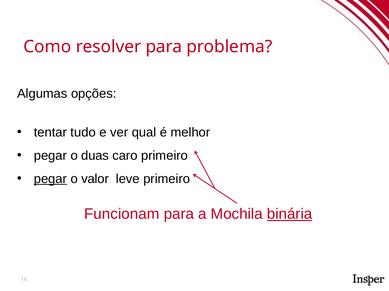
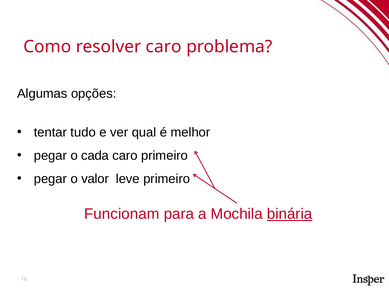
resolver para: para -> caro
duas: duas -> cada
pegar at (50, 179) underline: present -> none
